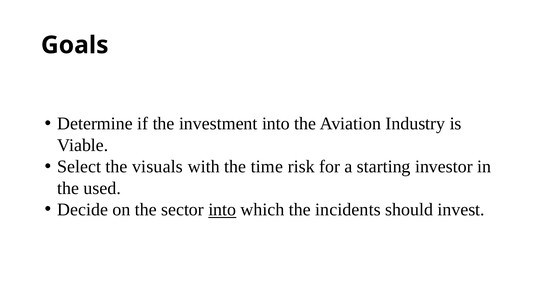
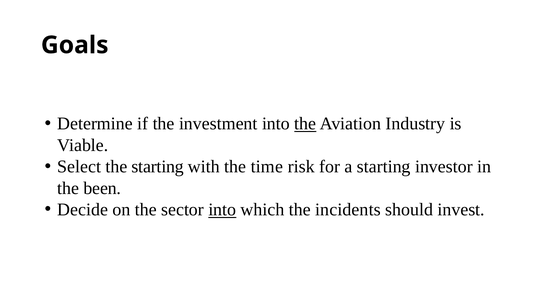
the at (305, 124) underline: none -> present
the visuals: visuals -> starting
used: used -> been
